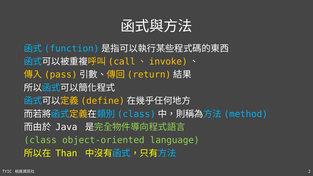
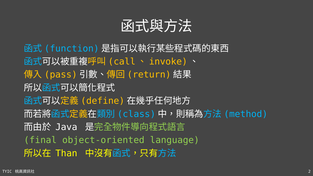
class: class -> final
